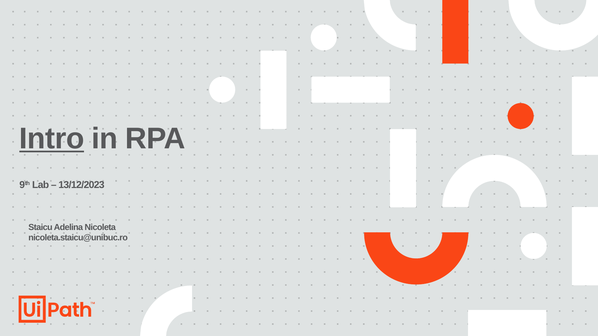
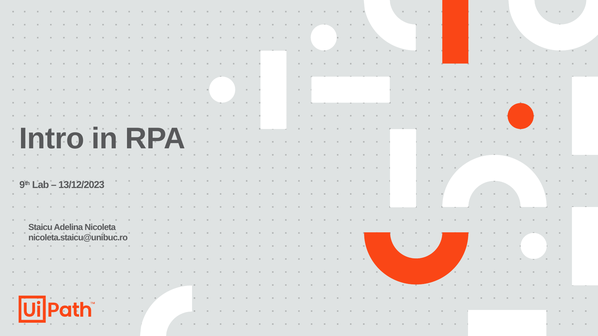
Intro underline: present -> none
